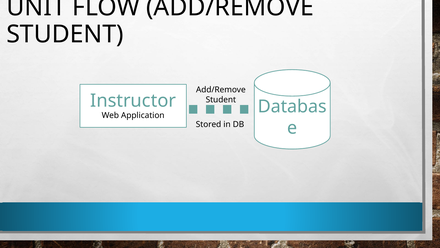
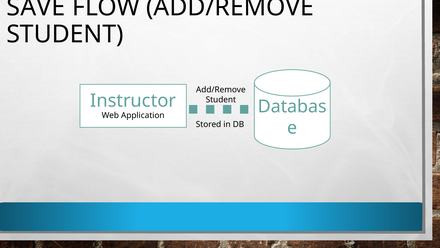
UNIT: UNIT -> SAVE
